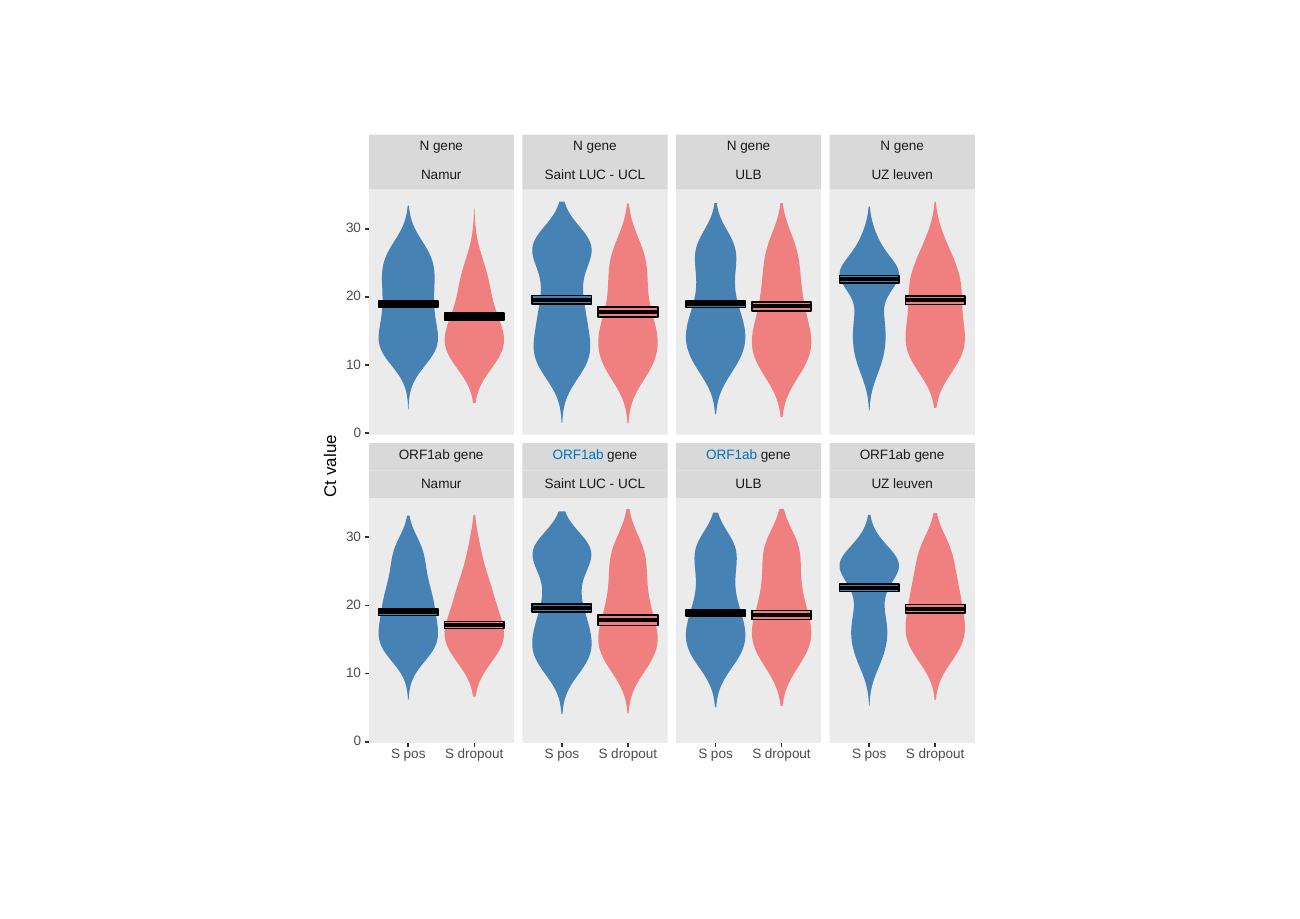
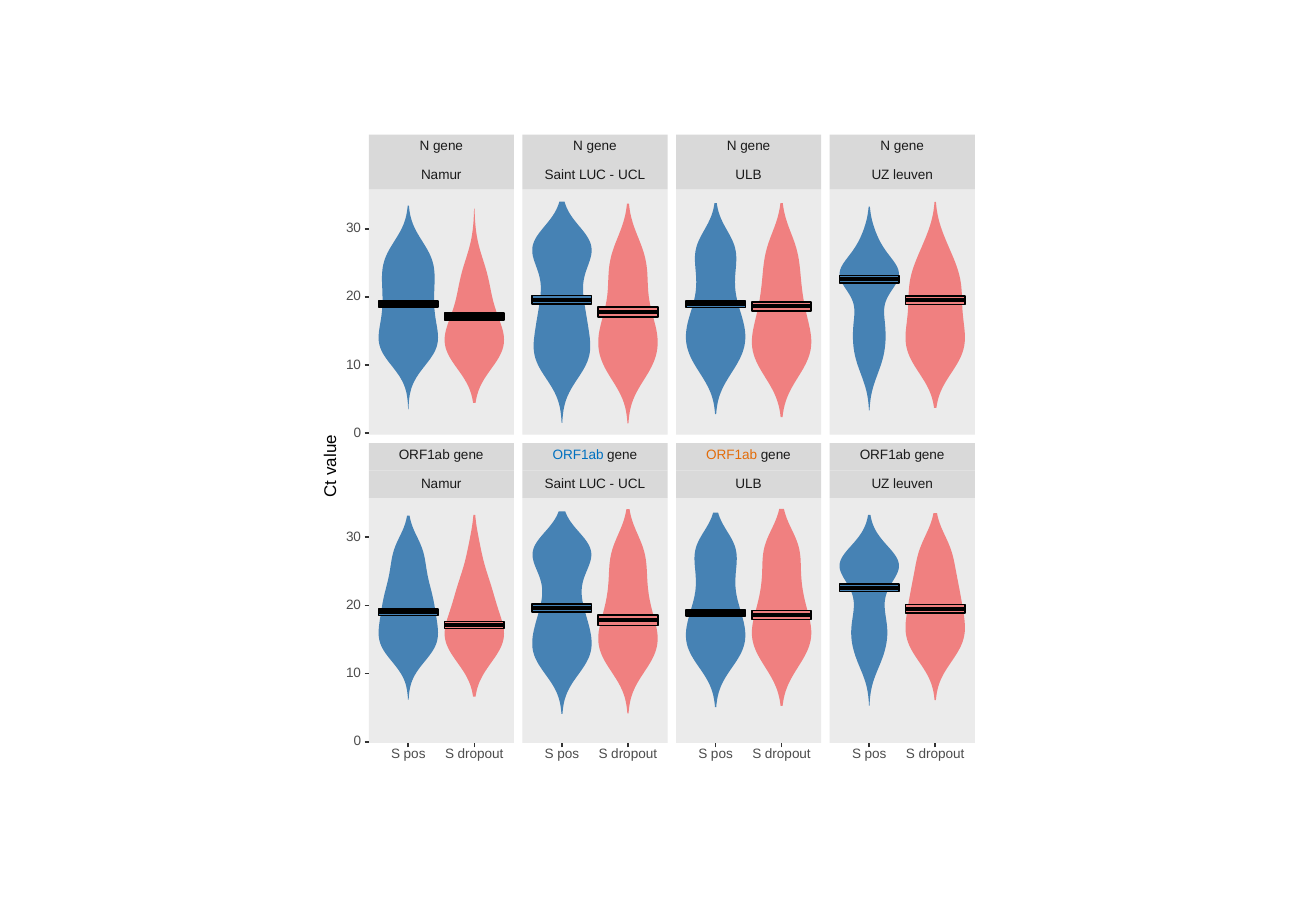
ORF1ab at (732, 455) colour: blue -> orange
